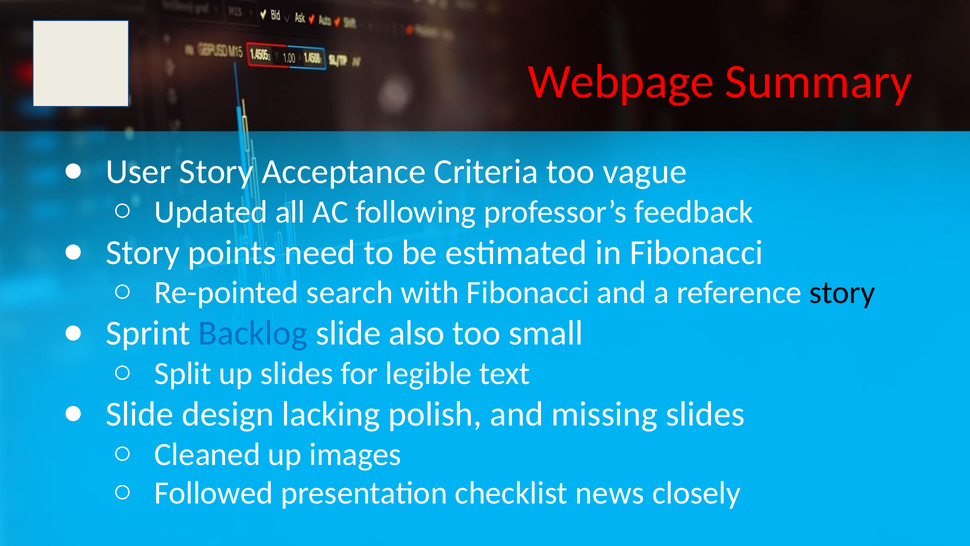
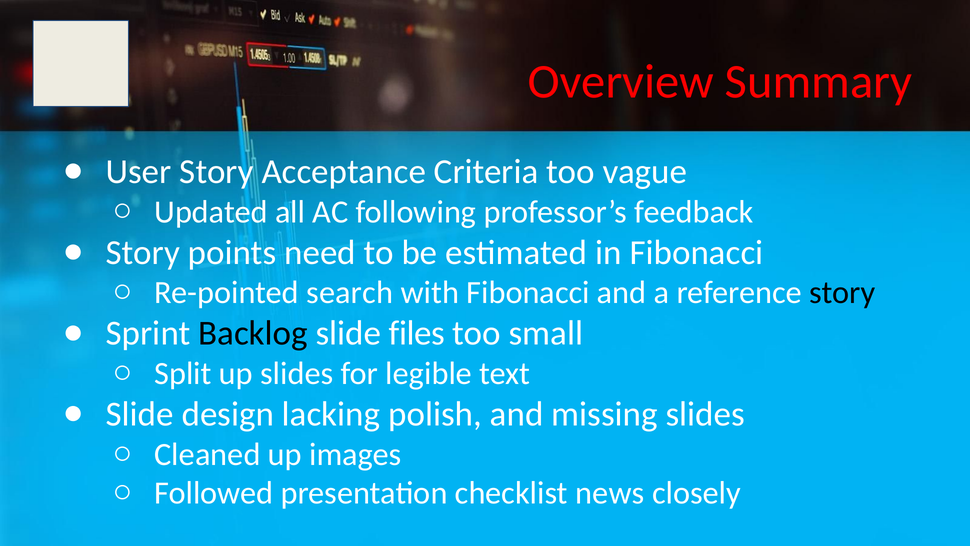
Webpage: Webpage -> Overview
Backlog colour: blue -> black
also: also -> files
